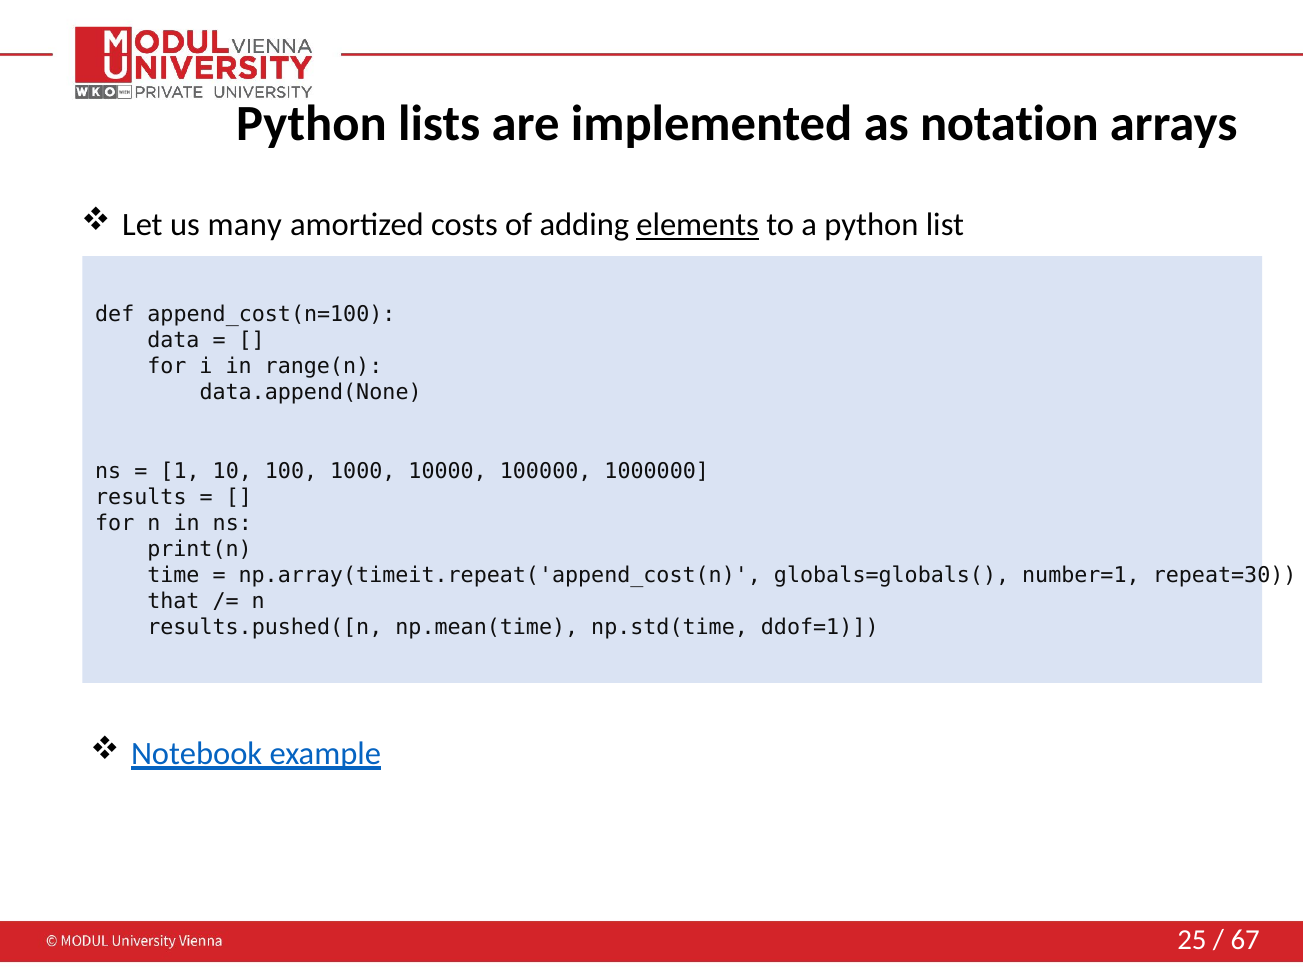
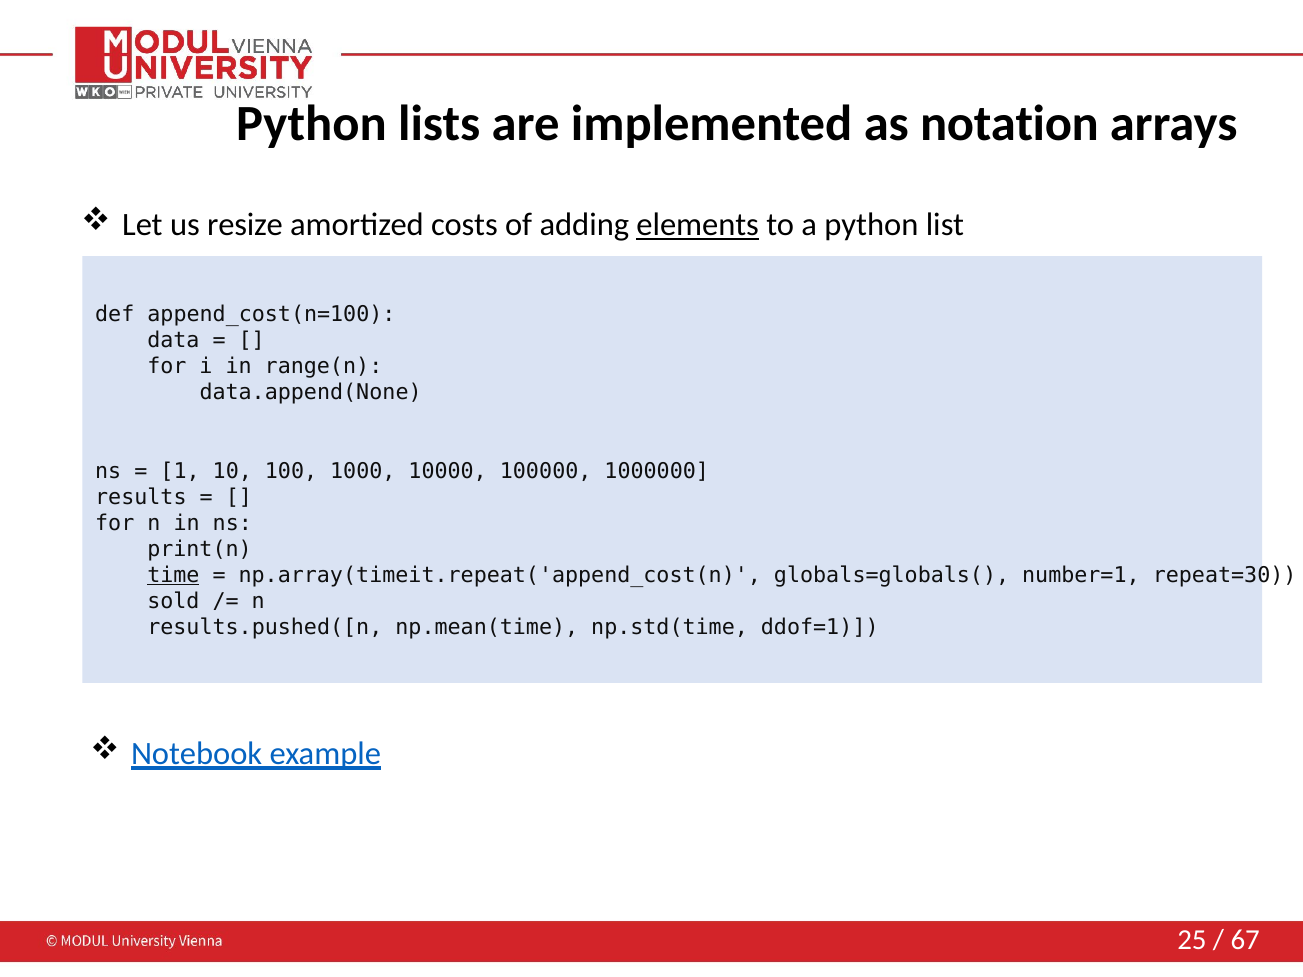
many: many -> resize
time underline: none -> present
that: that -> sold
